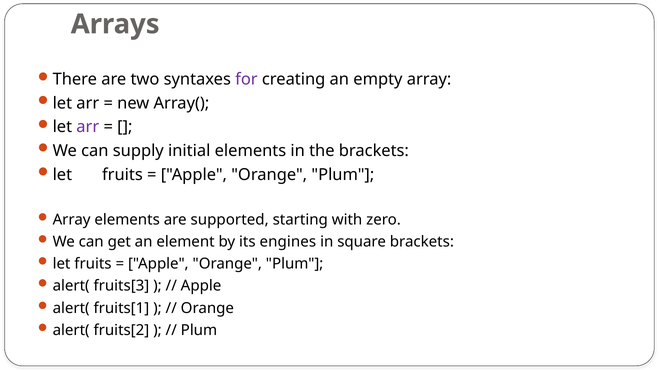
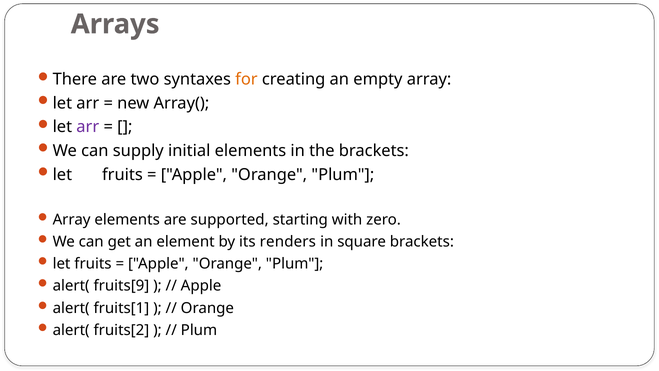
for colour: purple -> orange
engines: engines -> renders
fruits[3: fruits[3 -> fruits[9
